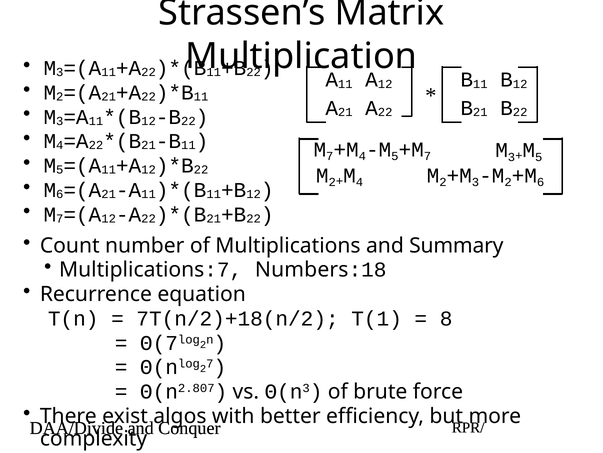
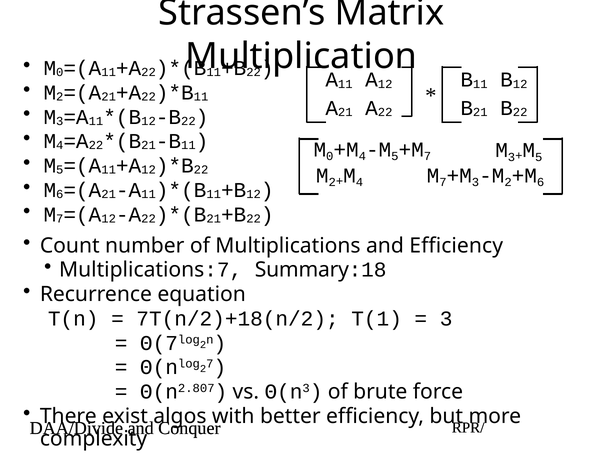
3 at (60, 72): 3 -> 0
7 at (330, 156): 7 -> 0
2 at (443, 182): 2 -> 7
and Summary: Summary -> Efficiency
Numbers: Numbers -> Summary
8 at (446, 318): 8 -> 3
